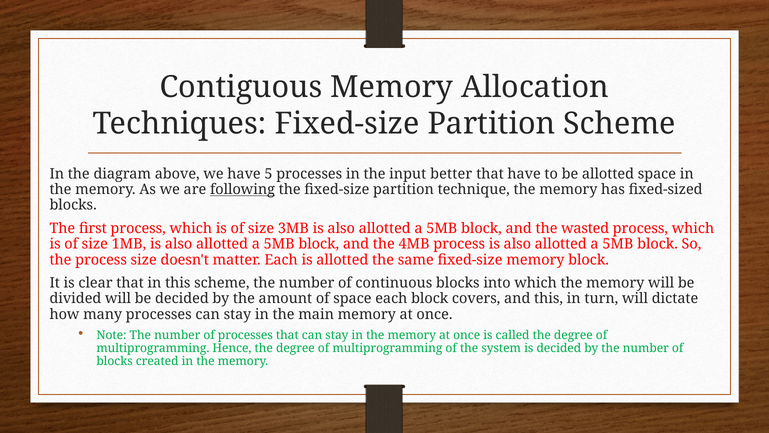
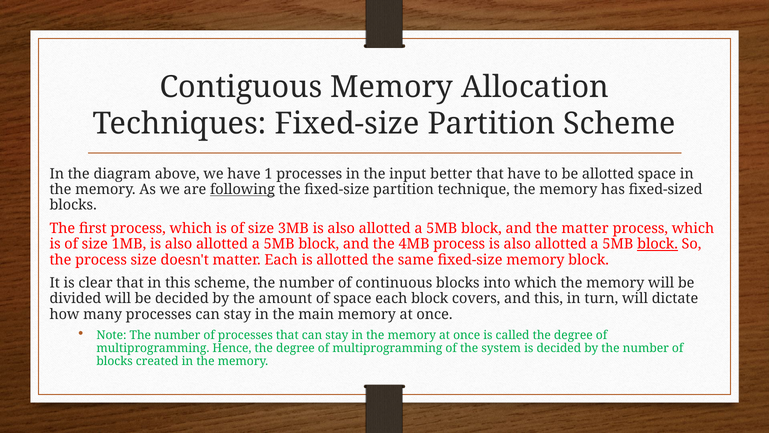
5: 5 -> 1
the wasted: wasted -> matter
block at (658, 244) underline: none -> present
